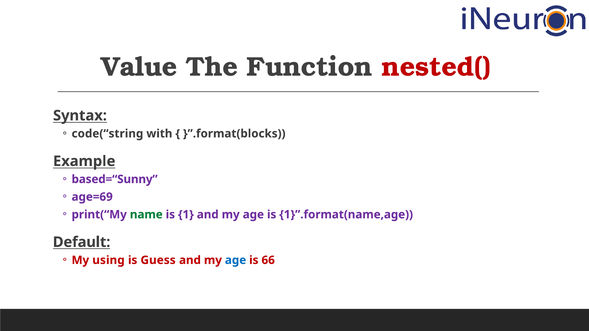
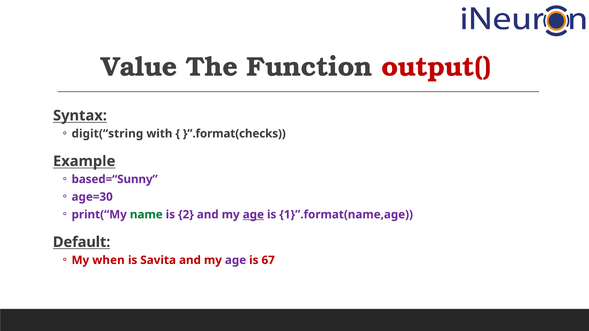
nested(: nested( -> output(
code(“string: code(“string -> digit(“string
}”.format(blocks: }”.format(blocks -> }”.format(checks
age=69: age=69 -> age=30
1: 1 -> 2
age at (253, 215) underline: none -> present
using: using -> when
Guess: Guess -> Savita
age at (236, 260) colour: blue -> purple
66: 66 -> 67
